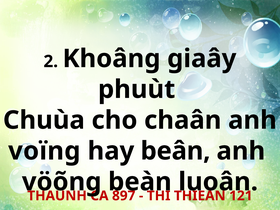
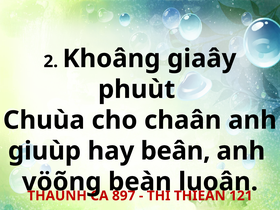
voïng: voïng -> giuùp
